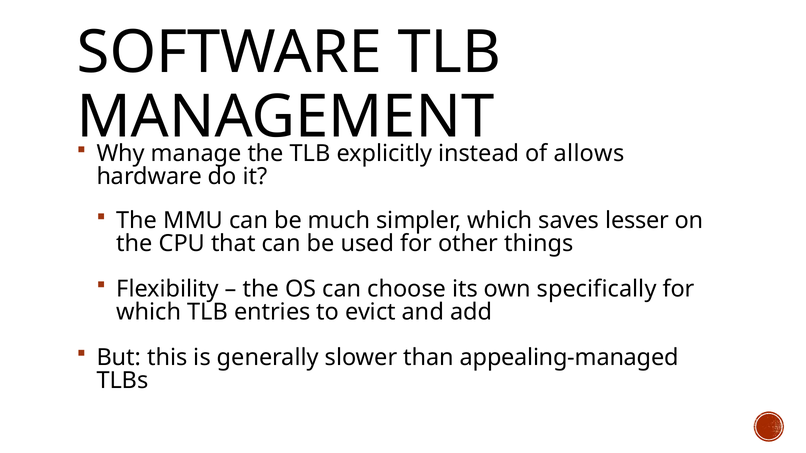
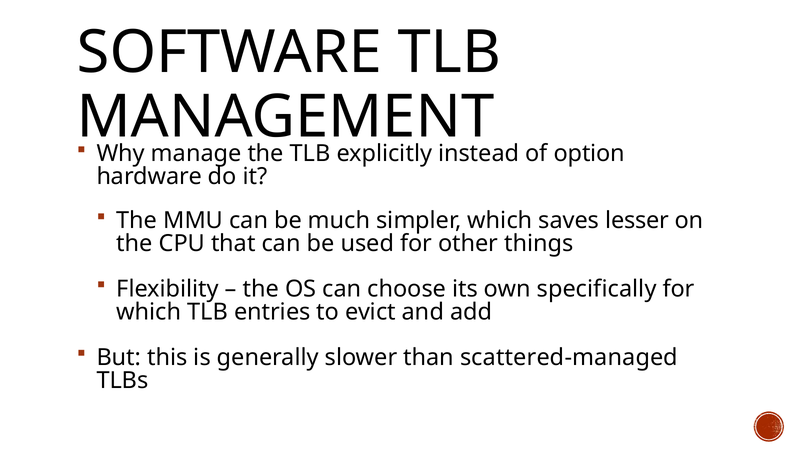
allows: allows -> option
appealing-managed: appealing-managed -> scattered-managed
